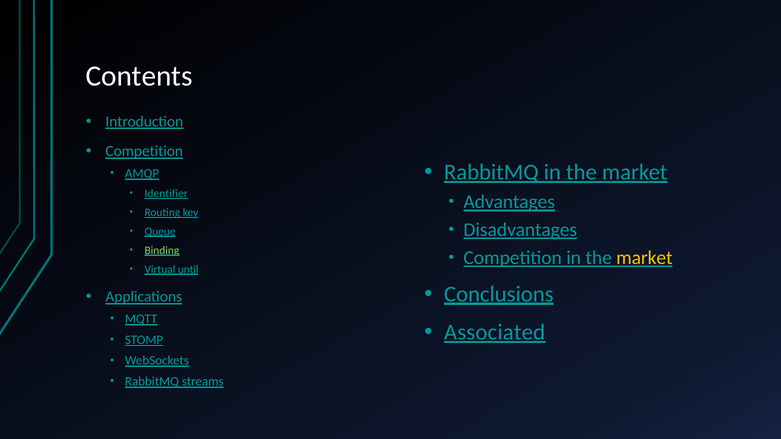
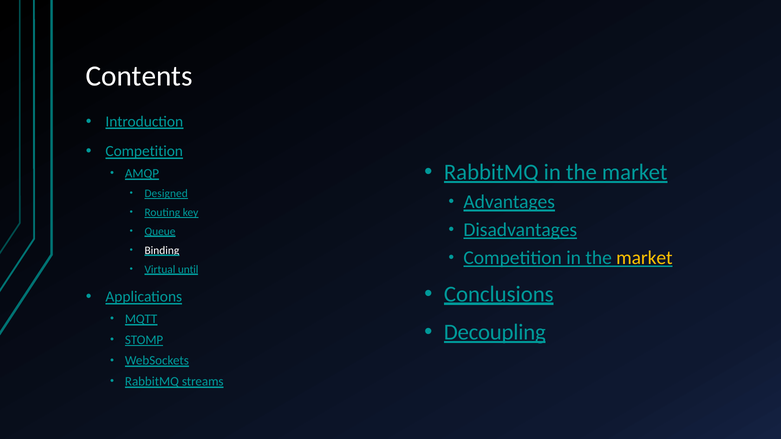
Identifier: Identifier -> Designed
Binding colour: light green -> white
Associated: Associated -> Decoupling
